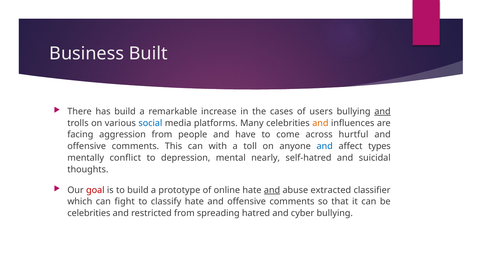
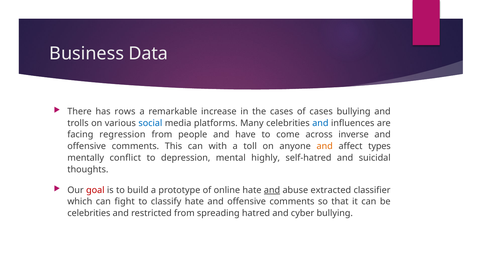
Built: Built -> Data
has build: build -> rows
of users: users -> cases
and at (382, 112) underline: present -> none
and at (320, 123) colour: orange -> blue
aggression: aggression -> regression
hurtful: hurtful -> inverse
and at (325, 146) colour: blue -> orange
nearly: nearly -> highly
